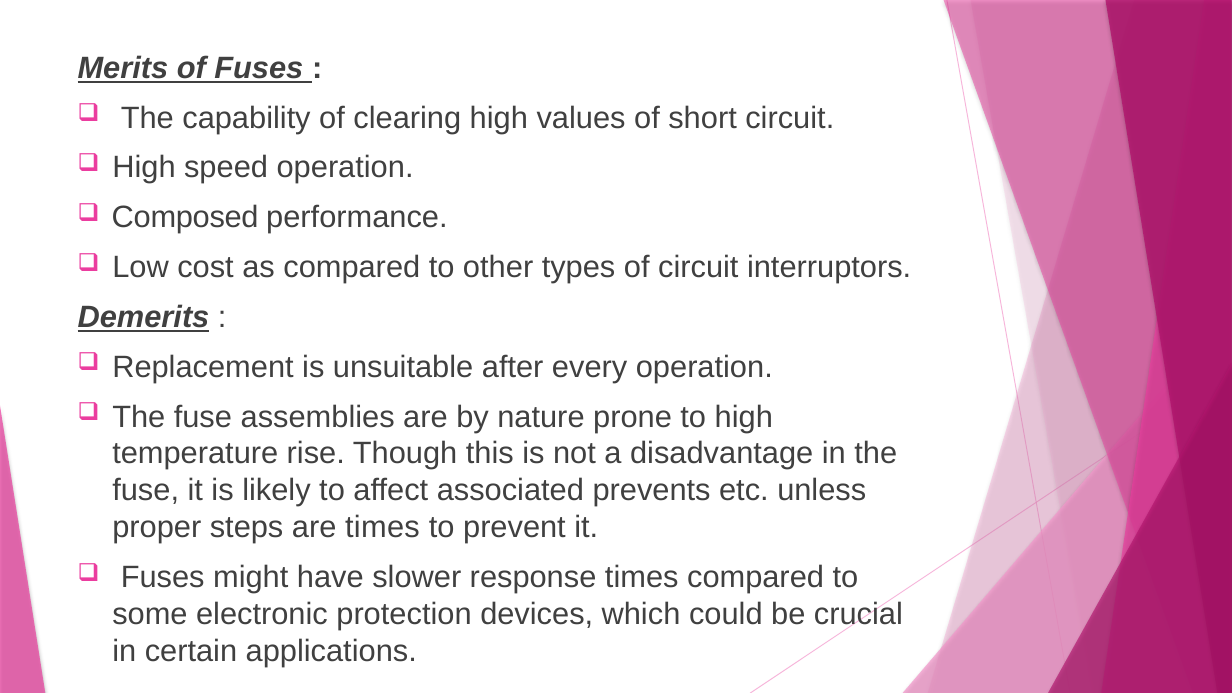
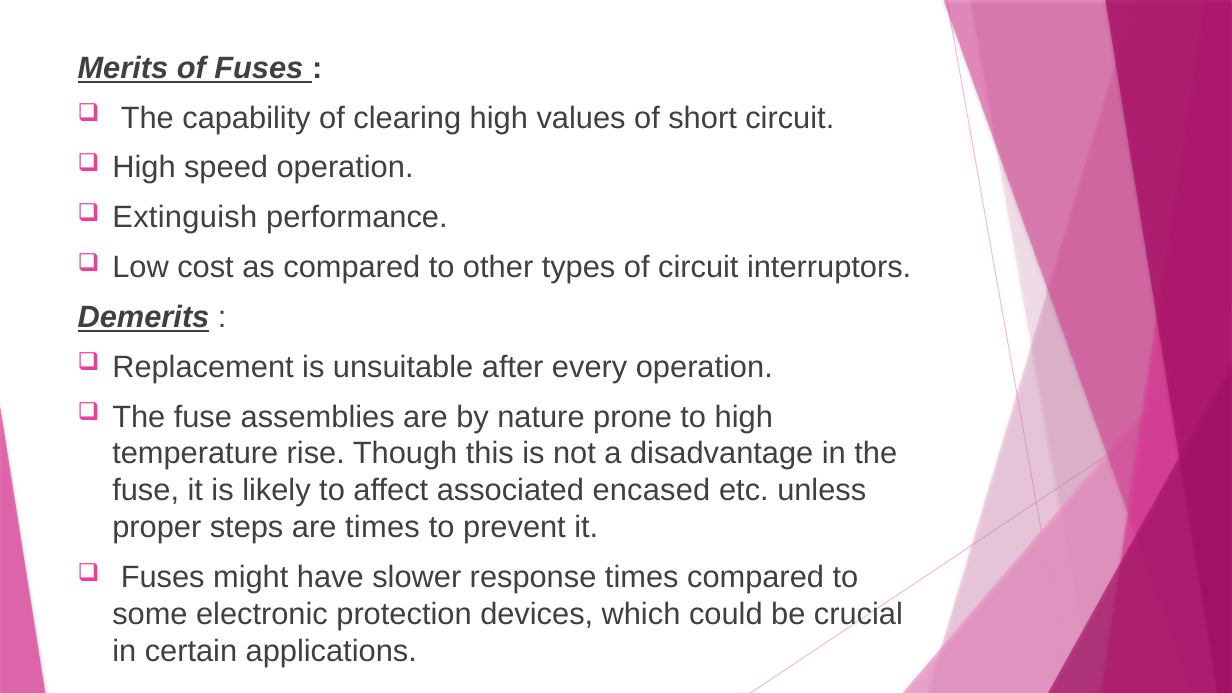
Composed: Composed -> Extinguish
prevents: prevents -> encased
